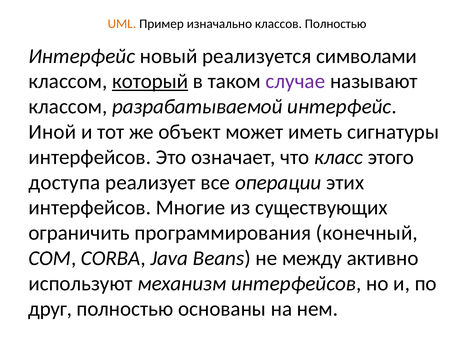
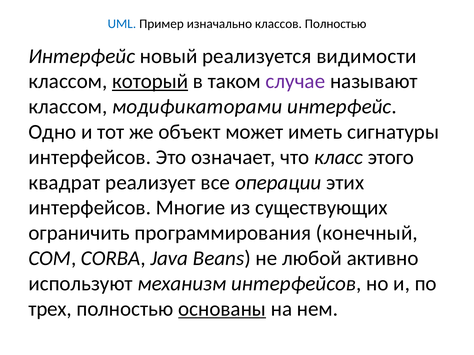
UML colour: orange -> blue
символами: символами -> видимости
разрабатываемой: разрабатываемой -> модификаторами
Иной: Иной -> Одно
доступа: доступа -> квадрат
между: между -> любой
друг: друг -> трех
основаны underline: none -> present
